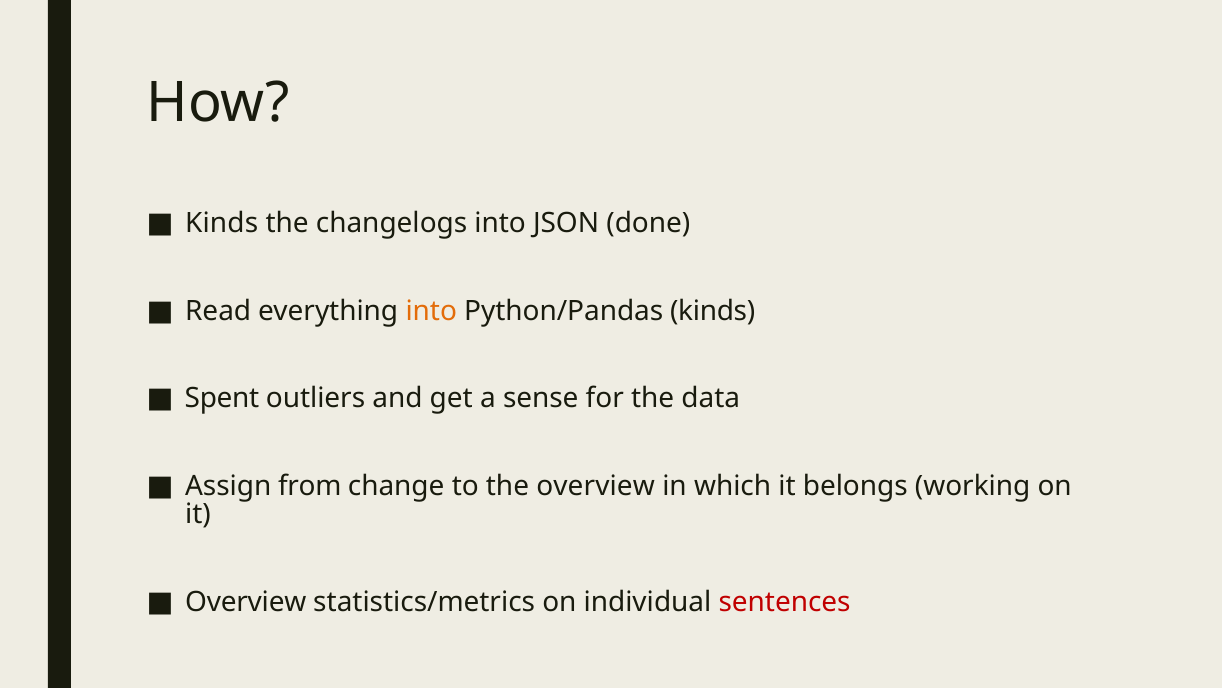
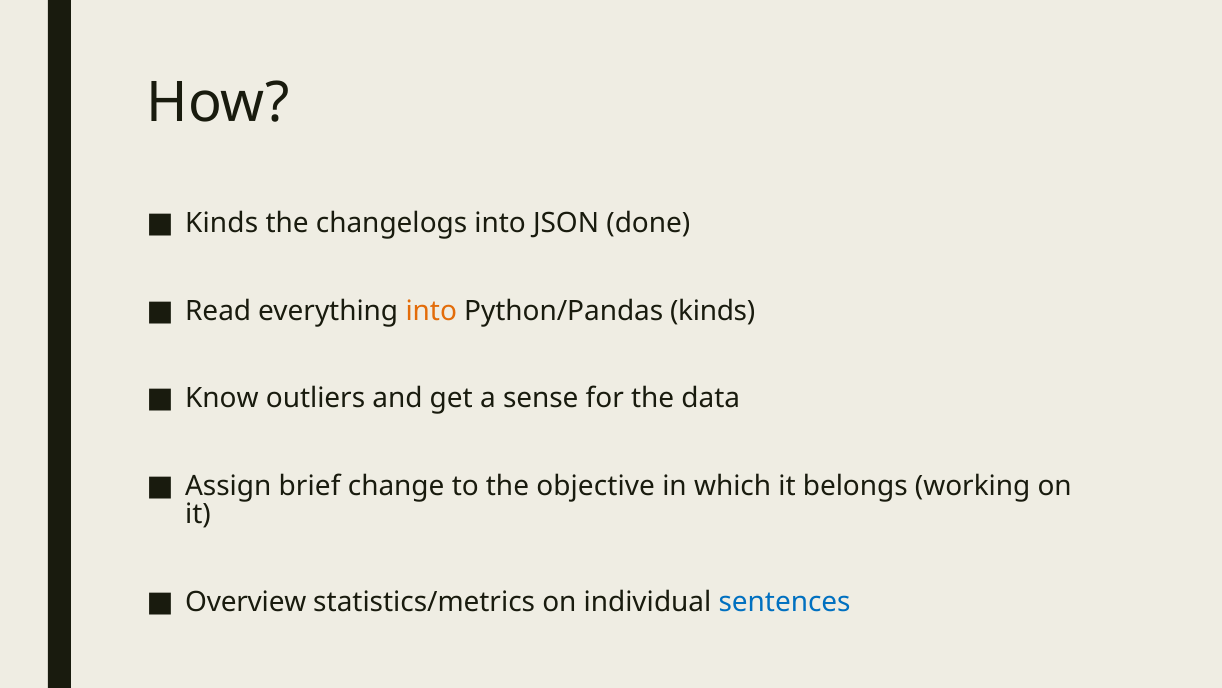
Spent: Spent -> Know
from: from -> brief
the overview: overview -> objective
sentences colour: red -> blue
